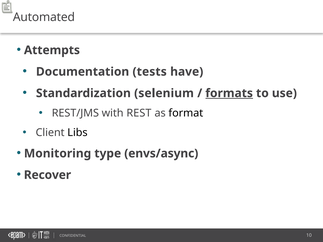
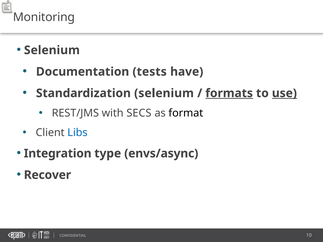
Automated: Automated -> Monitoring
Attempts at (52, 50): Attempts -> Selenium
use underline: none -> present
REST: REST -> SECS
Libs colour: black -> blue
Monitoring: Monitoring -> Integration
